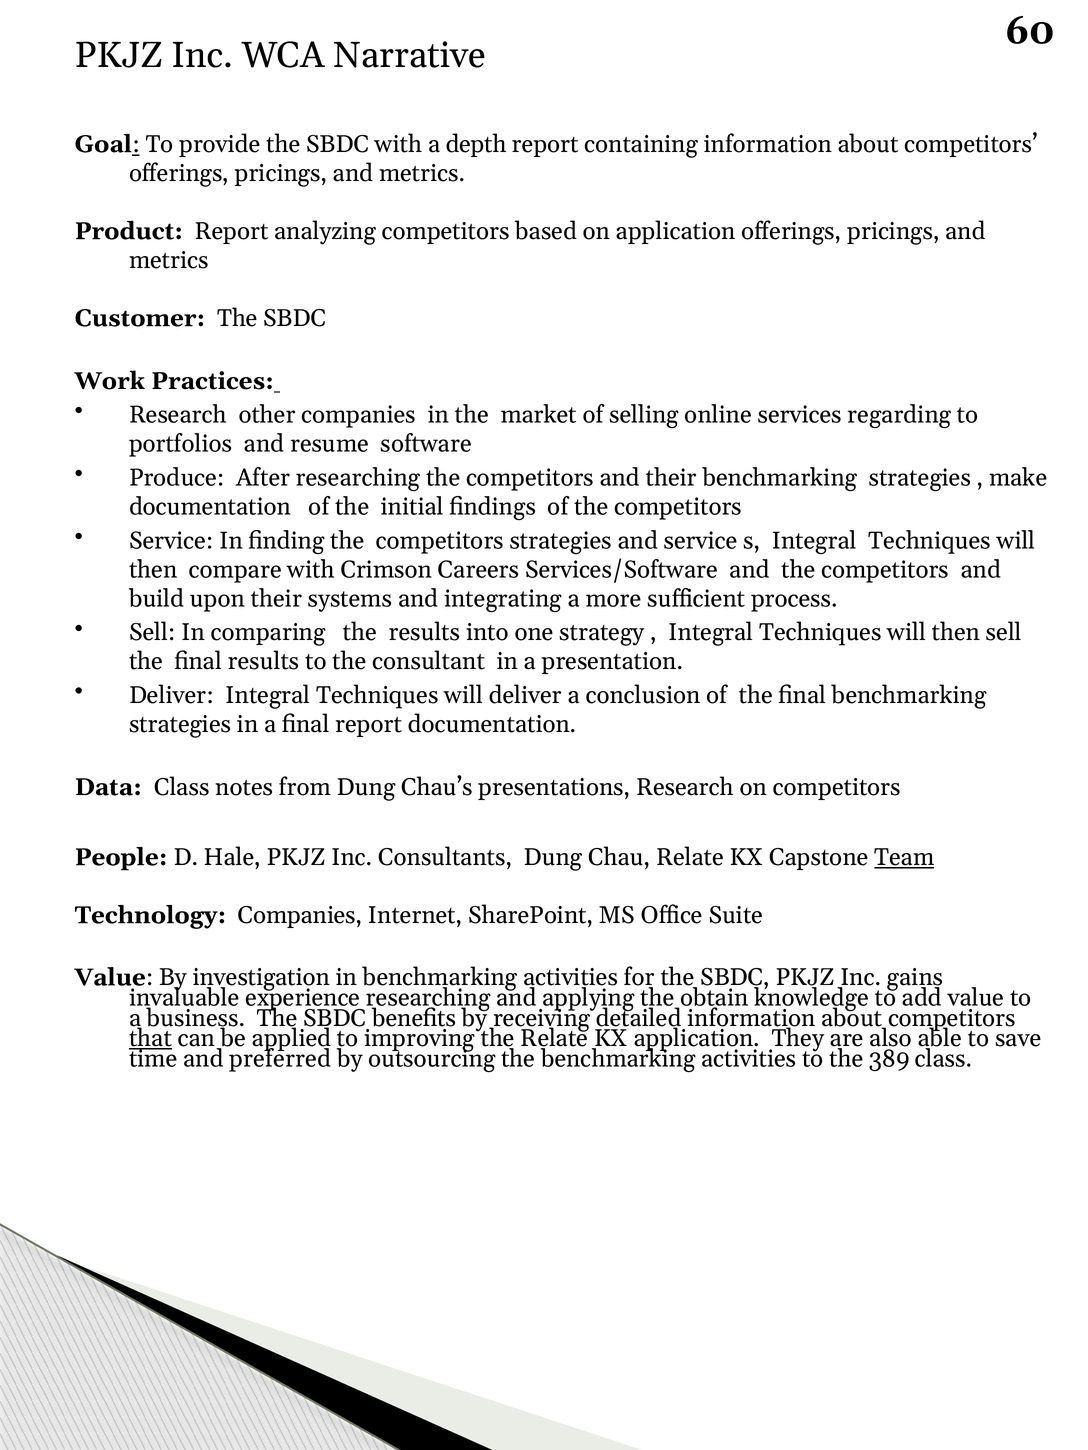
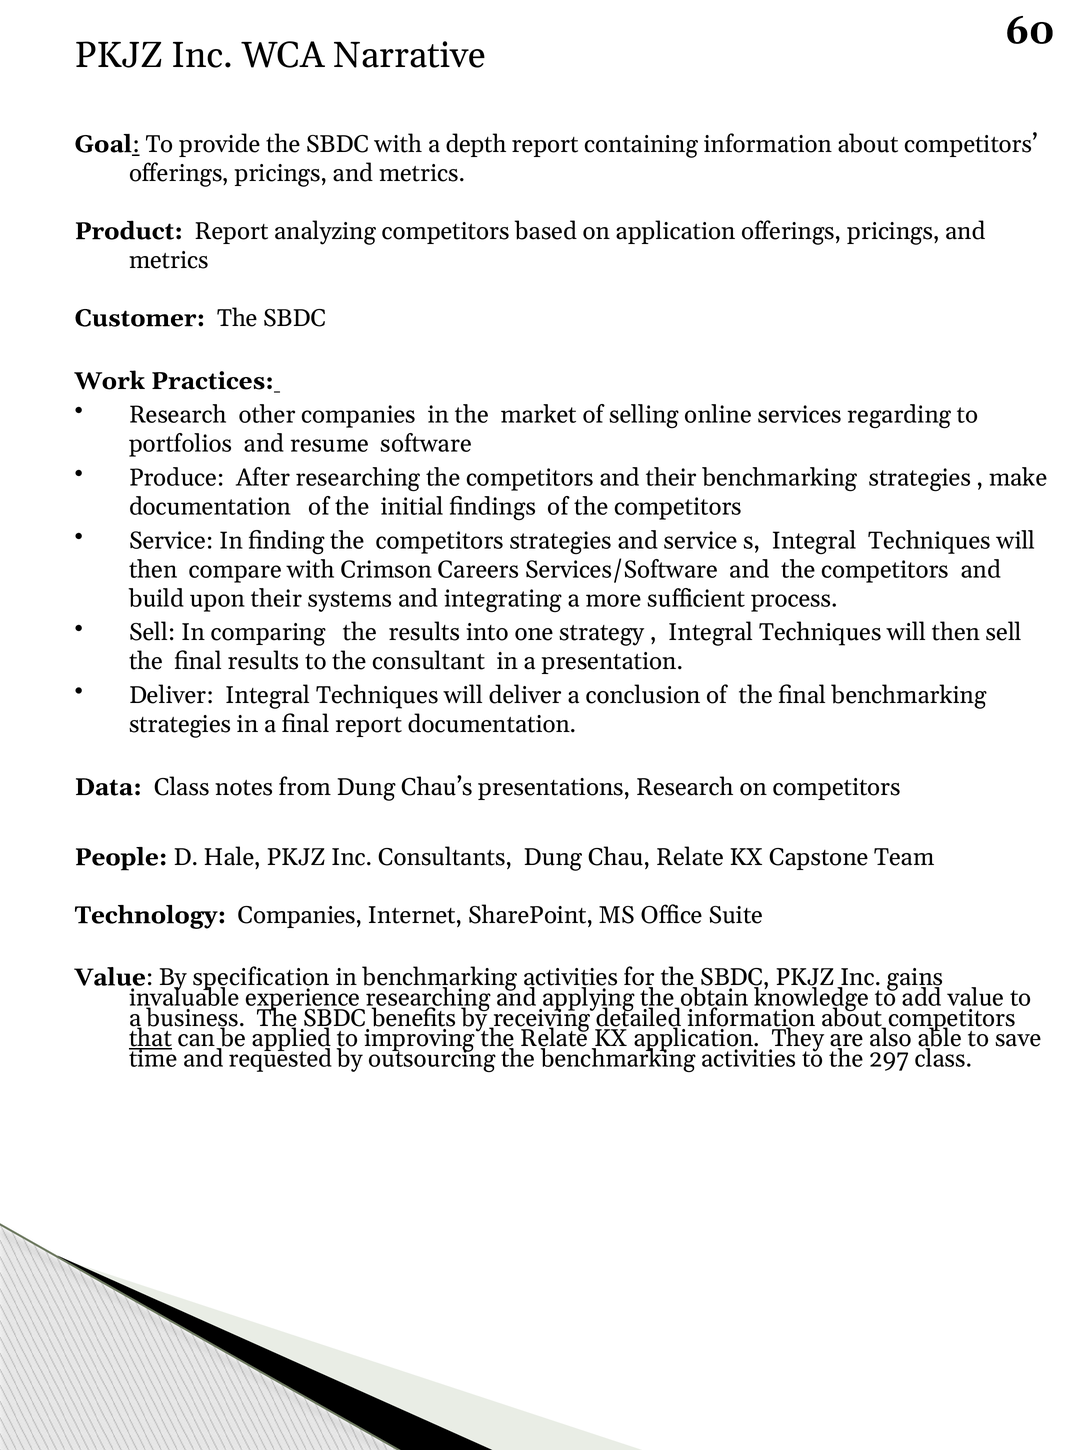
Team underline: present -> none
investigation: investigation -> specification
preferred: preferred -> requested
389: 389 -> 297
